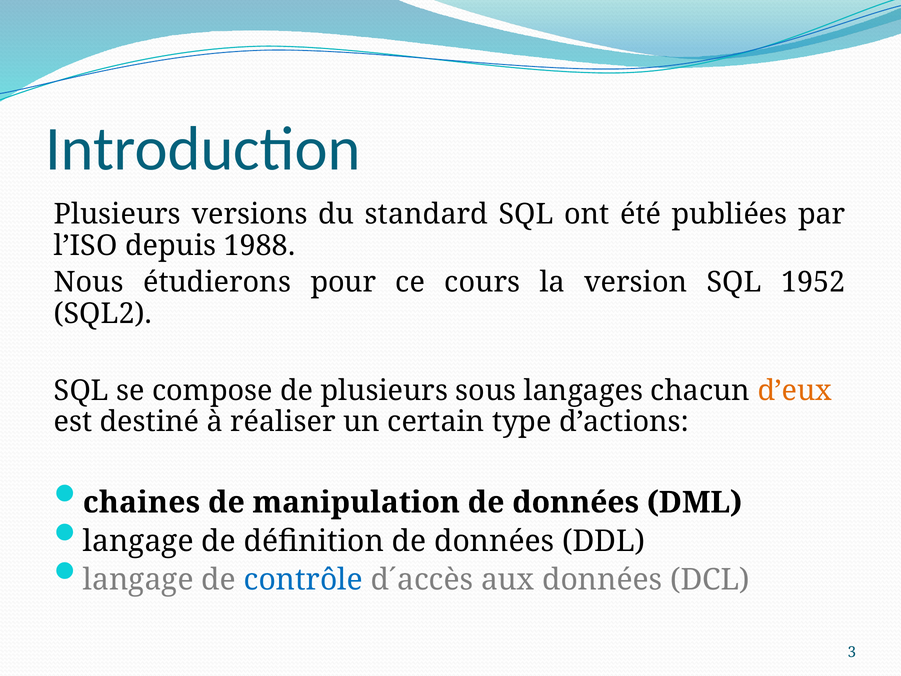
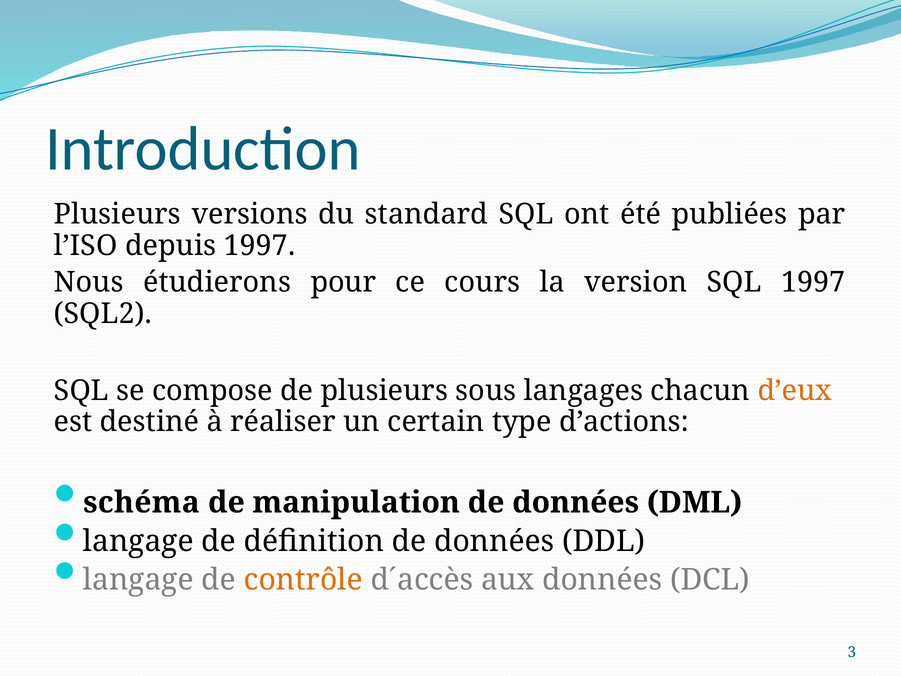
depuis 1988: 1988 -> 1997
SQL 1952: 1952 -> 1997
chaines: chaines -> schéma
contrôle colour: blue -> orange
